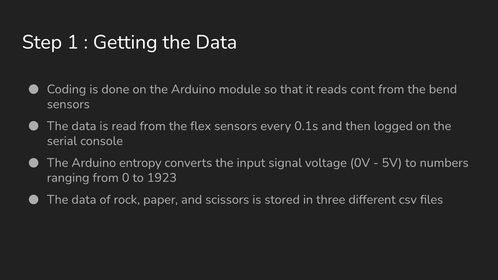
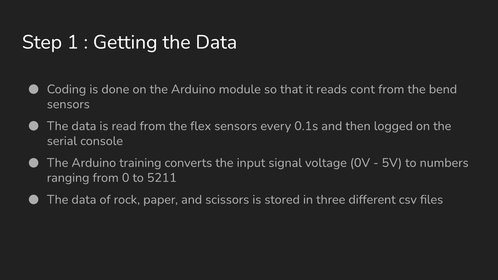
entropy: entropy -> training
1923: 1923 -> 5211
